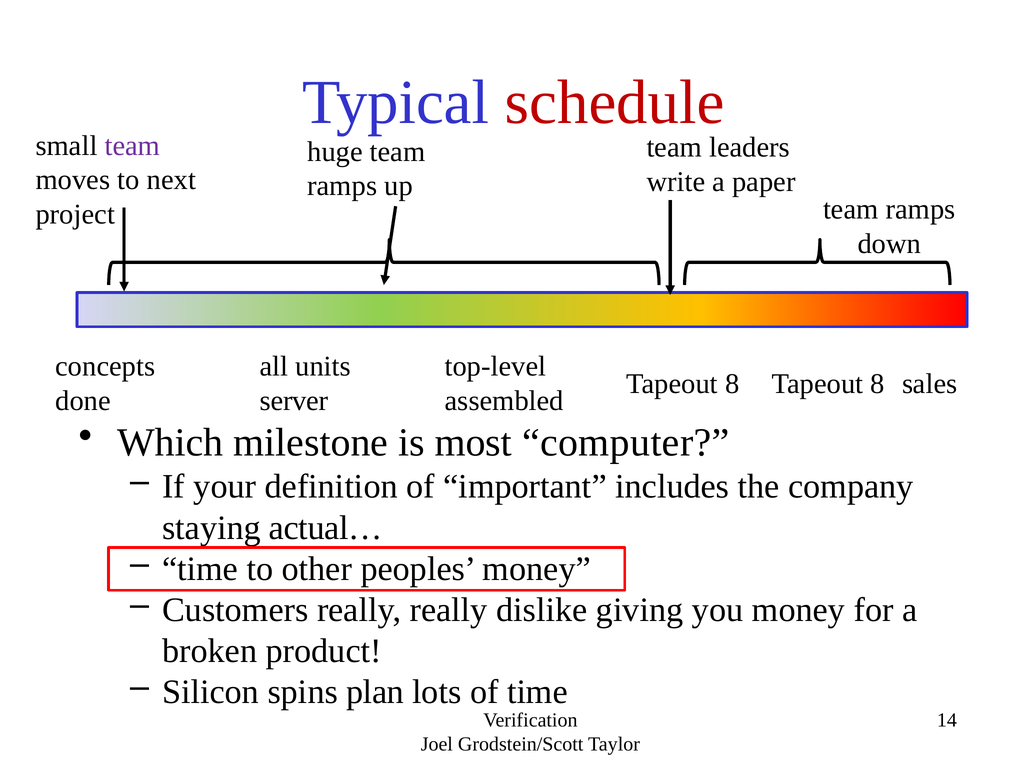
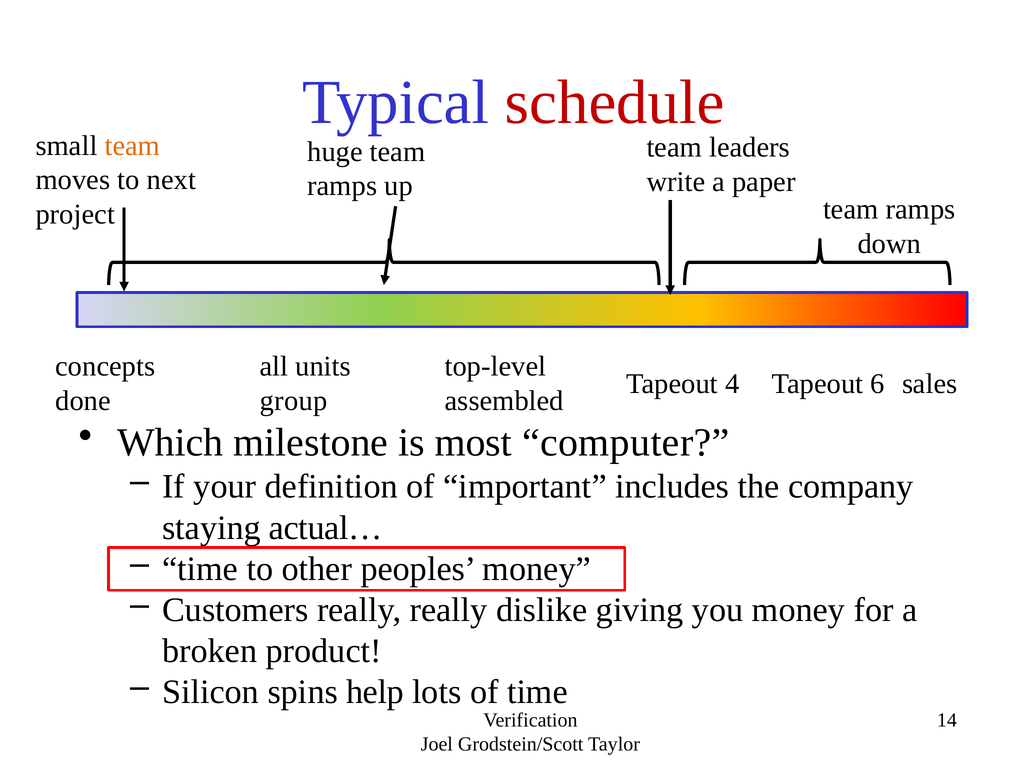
team at (132, 146) colour: purple -> orange
8 at (732, 384): 8 -> 4
8 at (878, 384): 8 -> 6
server: server -> group
plan: plan -> help
